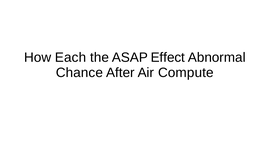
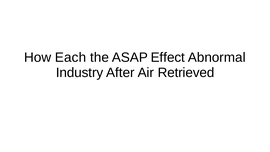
Chance: Chance -> Industry
Compute: Compute -> Retrieved
